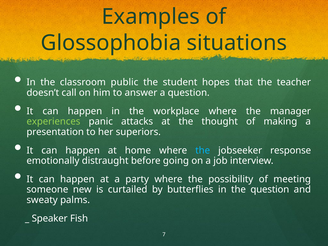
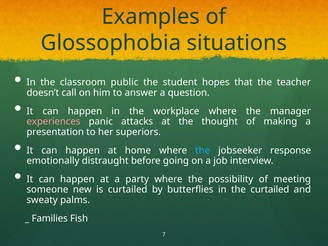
experiences colour: light green -> pink
the question: question -> curtailed
Speaker: Speaker -> Families
